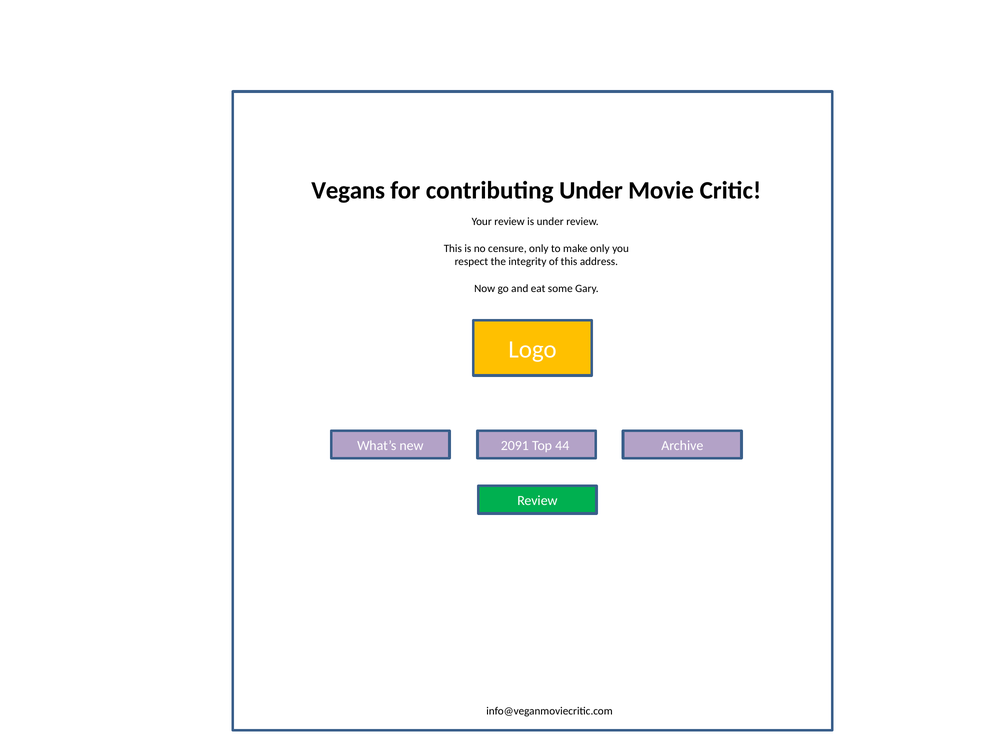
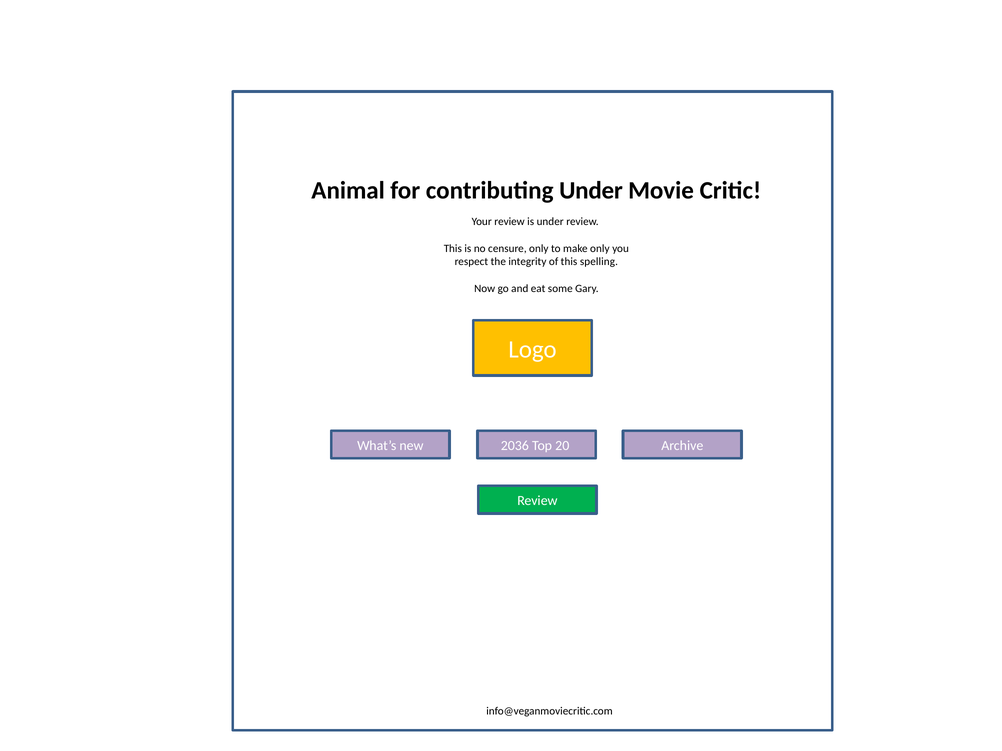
Vegans: Vegans -> Animal
address: address -> spelling
2091: 2091 -> 2036
44: 44 -> 20
